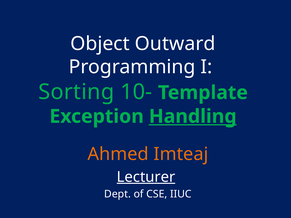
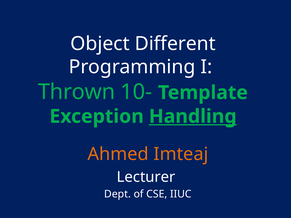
Outward: Outward -> Different
Sorting: Sorting -> Thrown
Lecturer underline: present -> none
